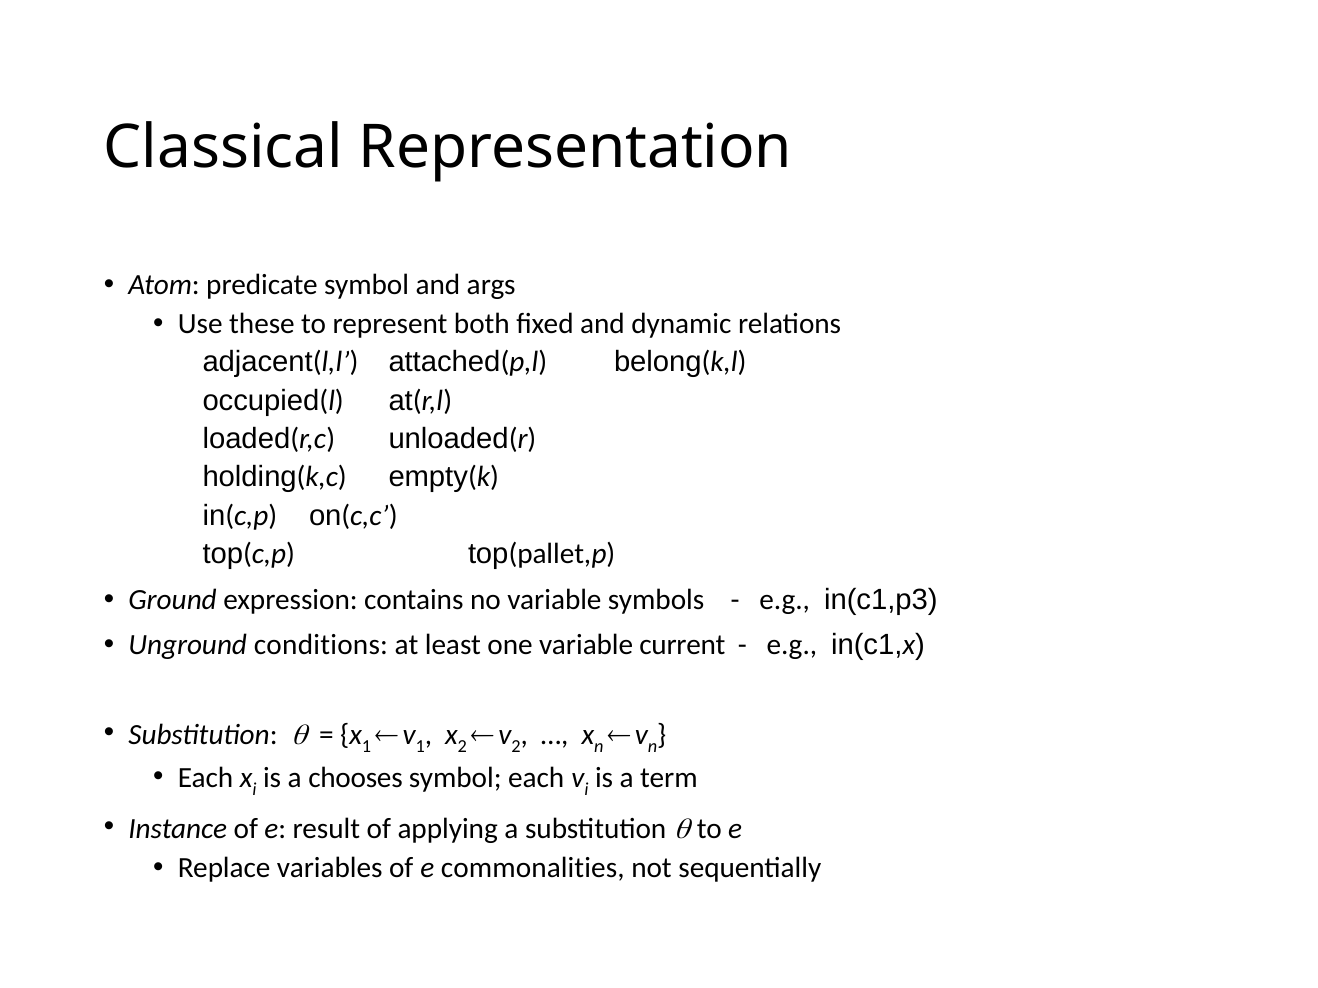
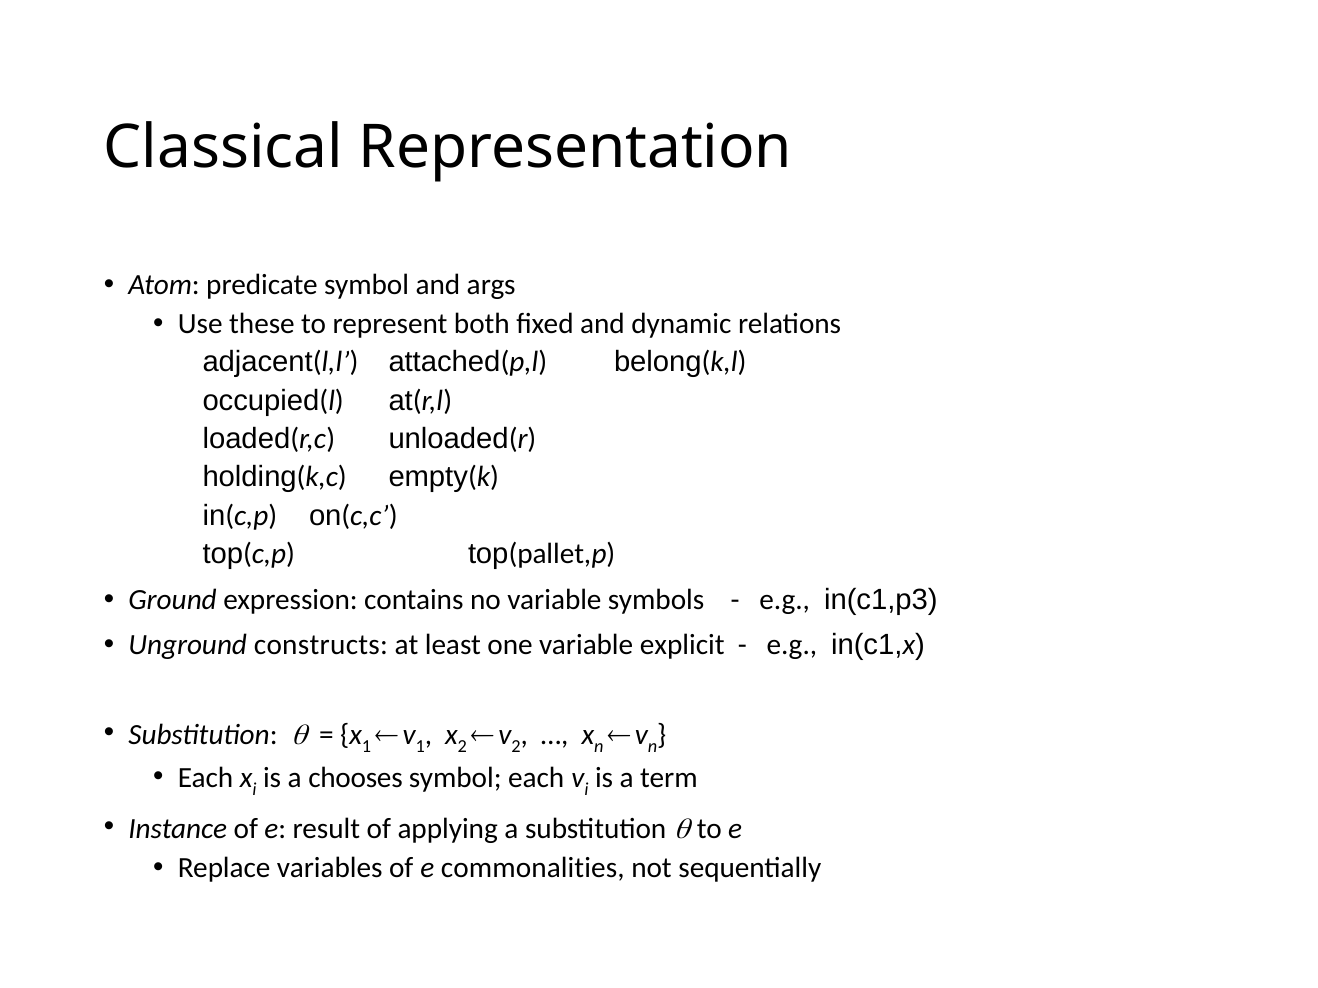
conditions: conditions -> constructs
current: current -> explicit
